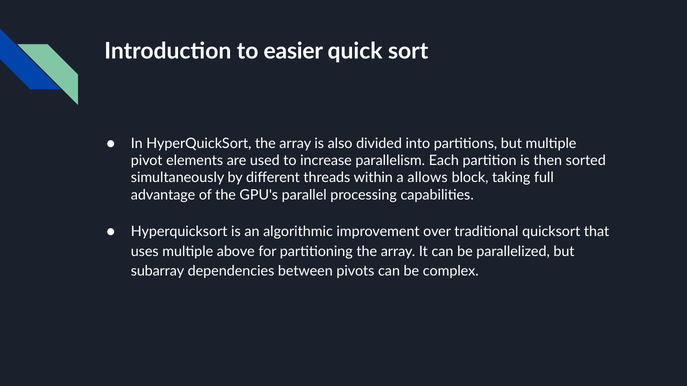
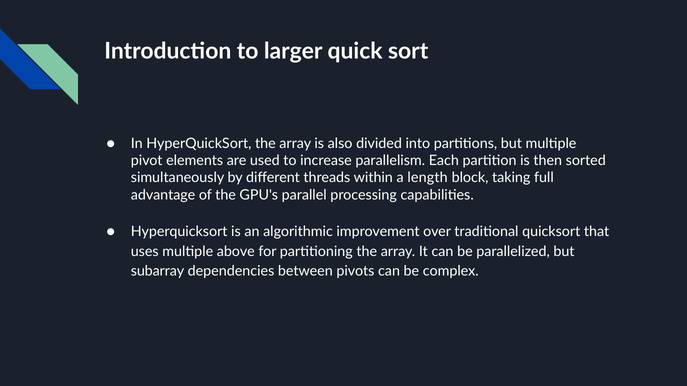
easier: easier -> larger
allows: allows -> length
